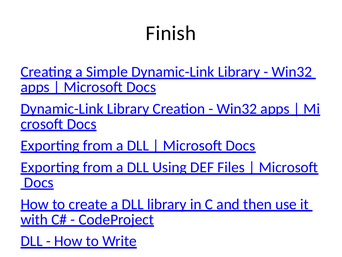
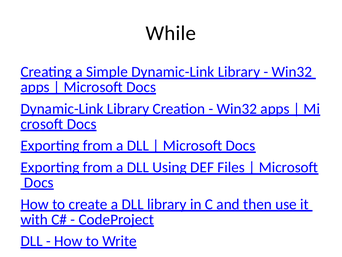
Finish at (171, 33): Finish -> While
